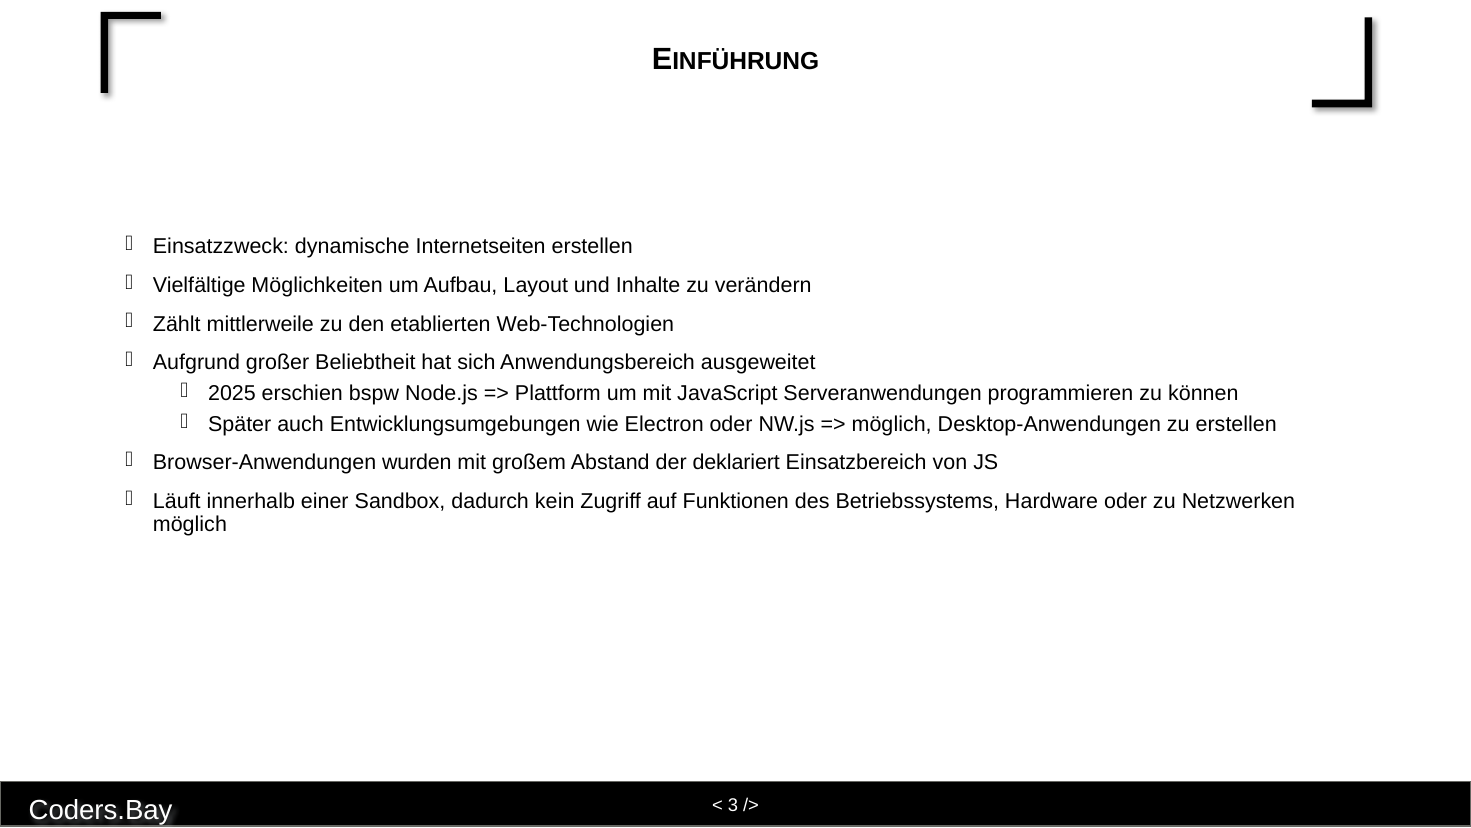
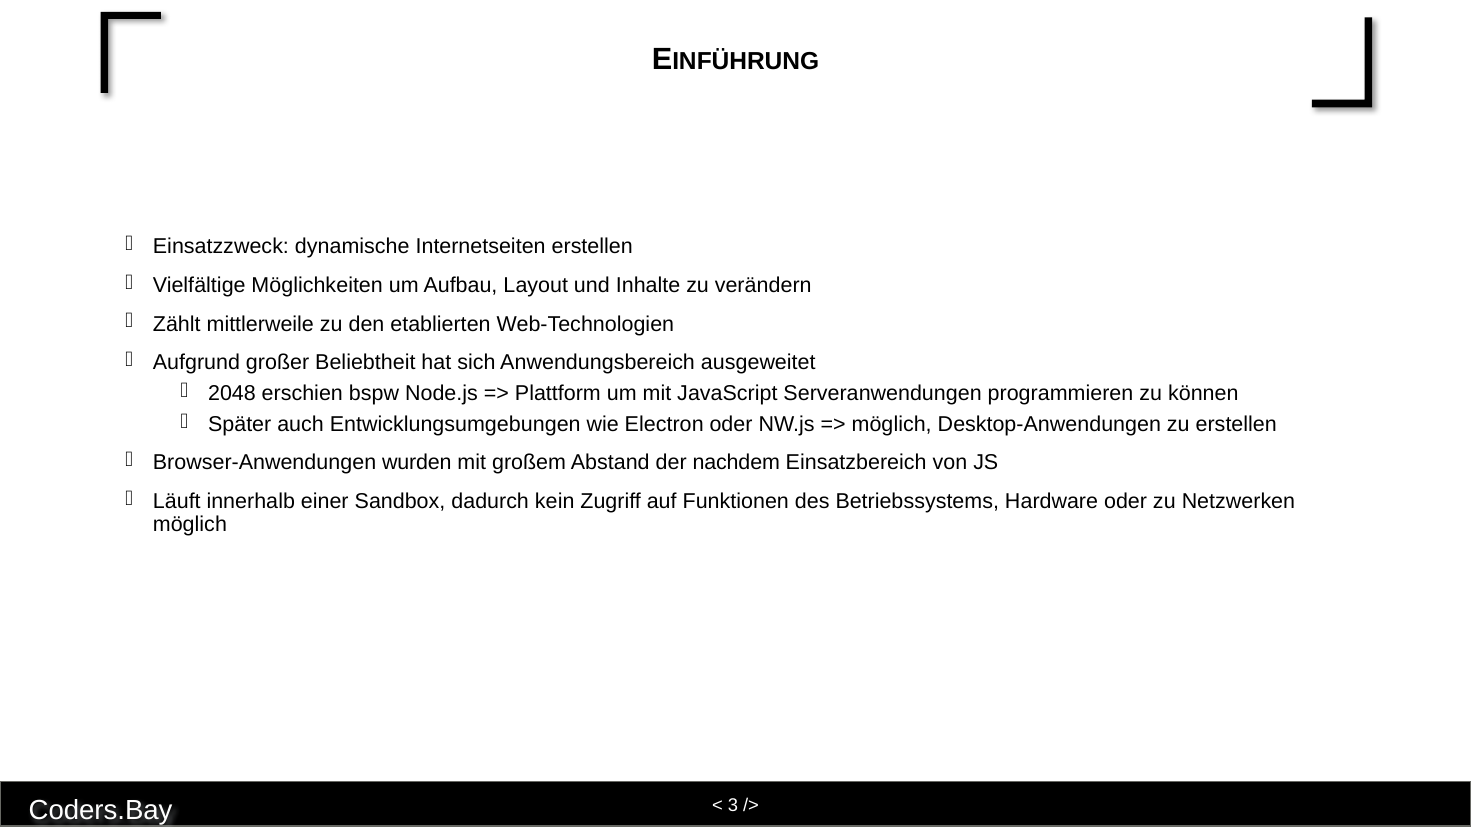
2025: 2025 -> 2048
deklariert: deklariert -> nachdem
